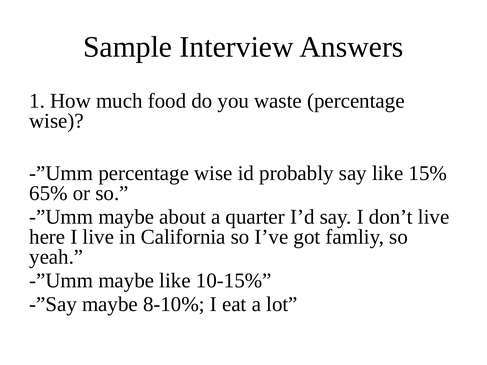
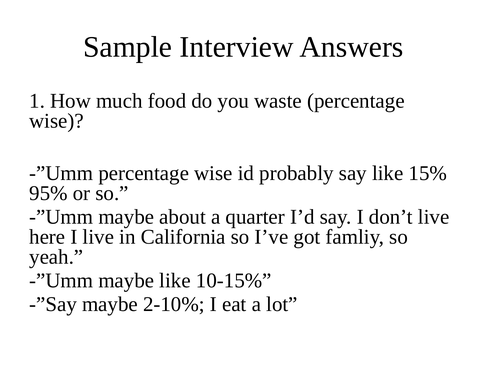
65%: 65% -> 95%
8-10%: 8-10% -> 2-10%
